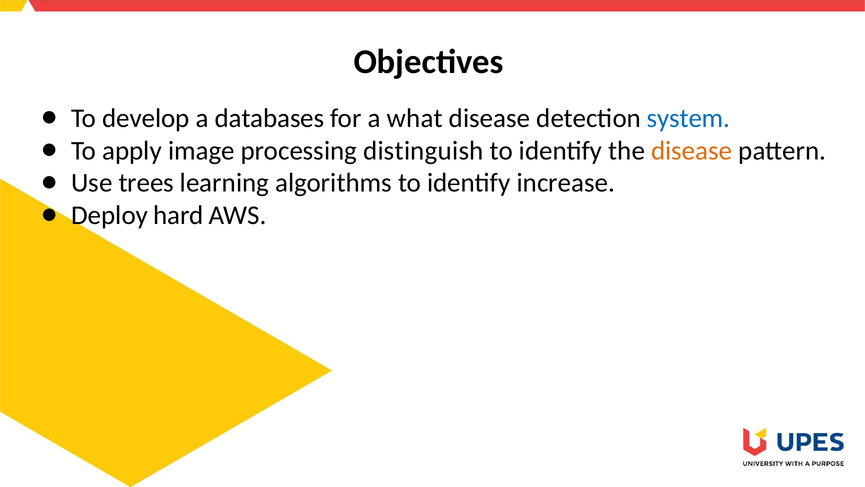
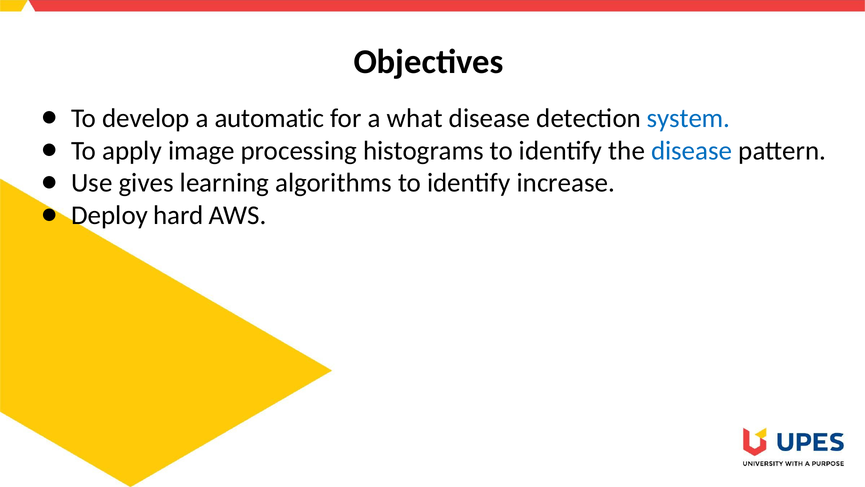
databases: databases -> automatic
distinguish: distinguish -> histograms
disease at (692, 150) colour: orange -> blue
trees: trees -> gives
